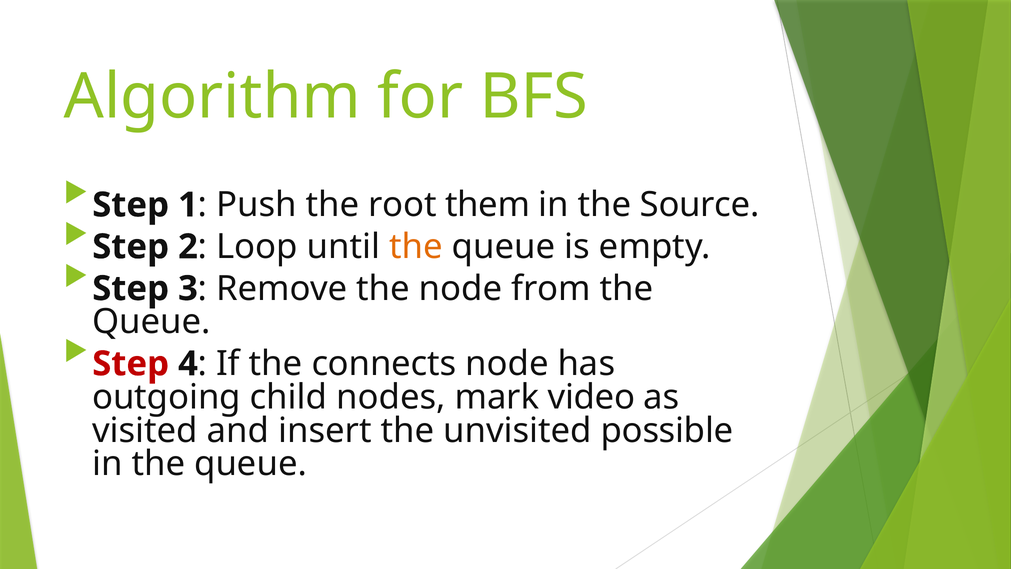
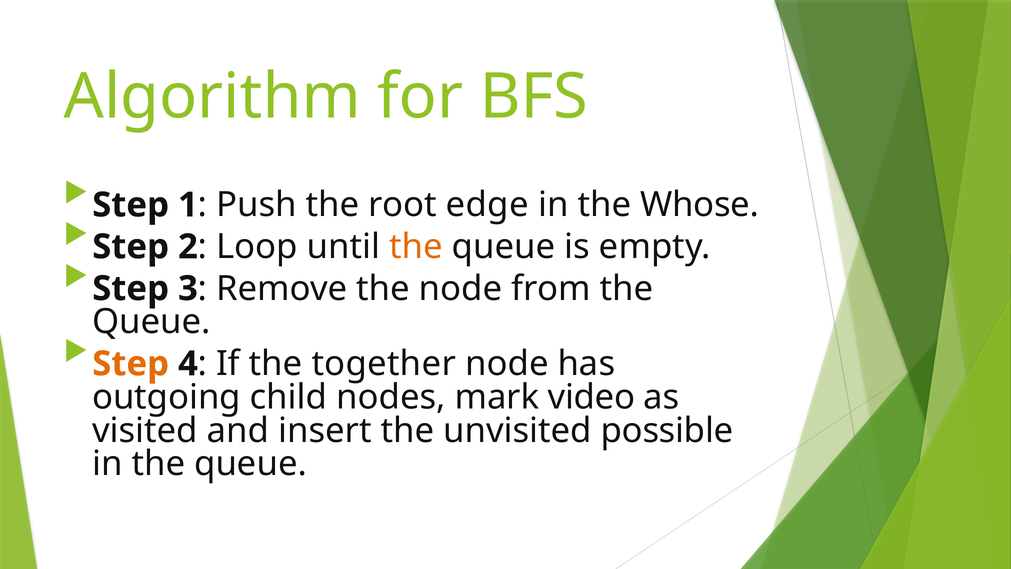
them: them -> edge
Source: Source -> Whose
Step at (131, 364) colour: red -> orange
connects: connects -> together
